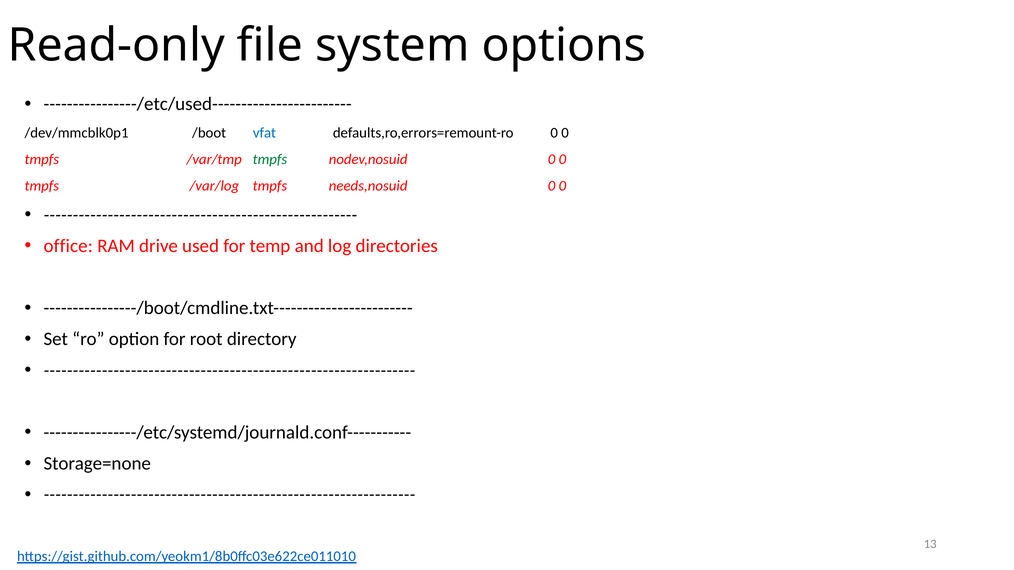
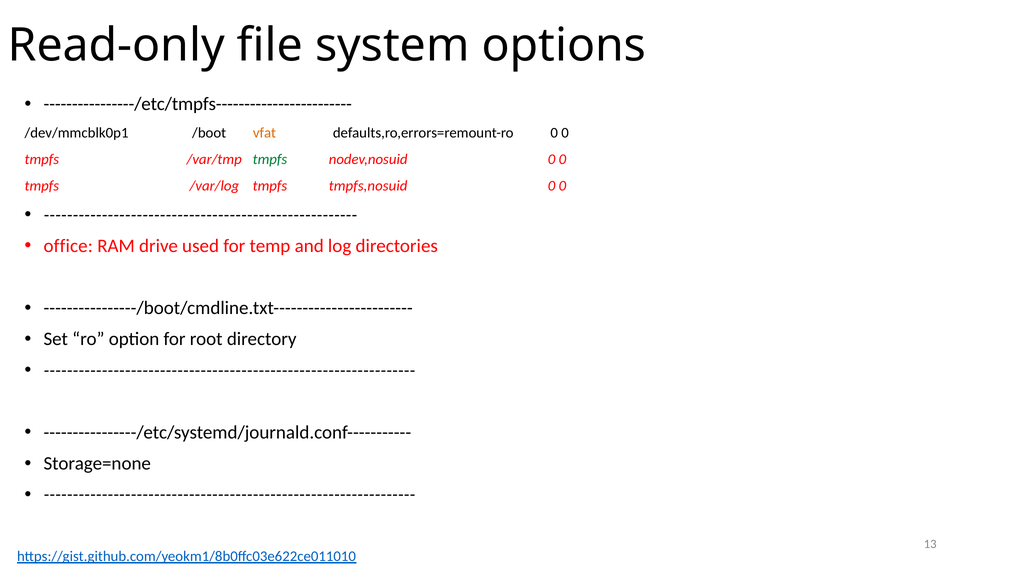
----------------/etc/used------------------------: ----------------/etc/used------------------------ -> ----------------/etc/tmpfs------------------------
vfat colour: blue -> orange
needs,nosuid: needs,nosuid -> tmpfs,nosuid
